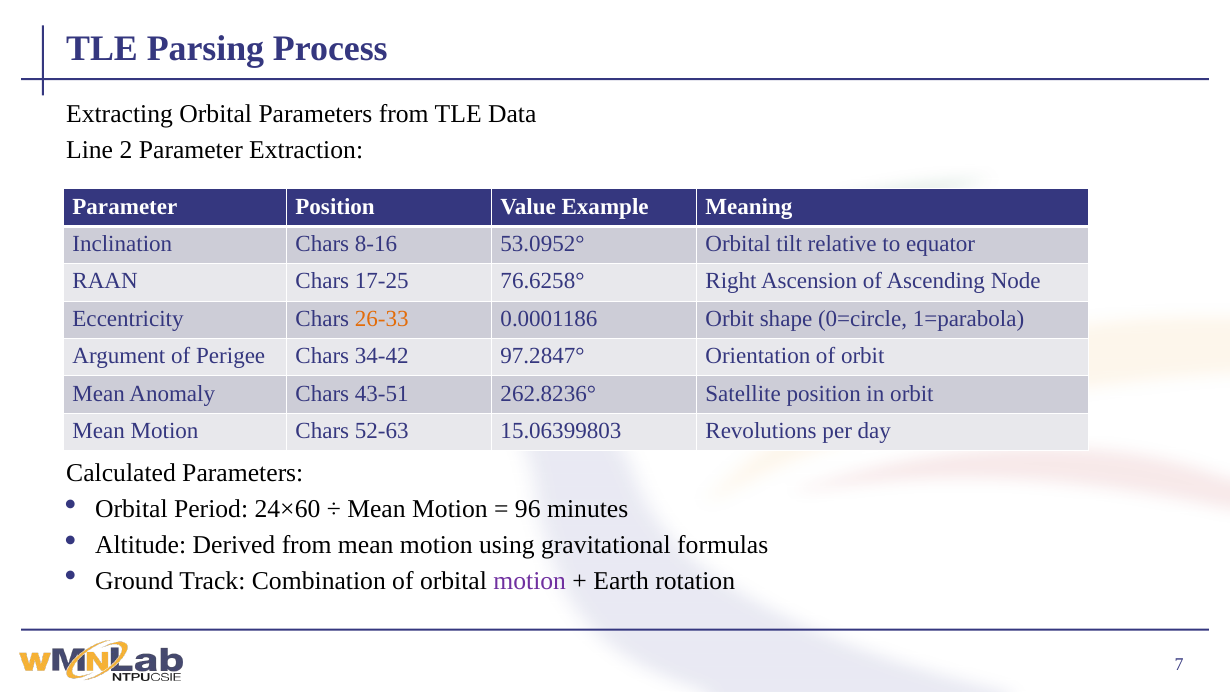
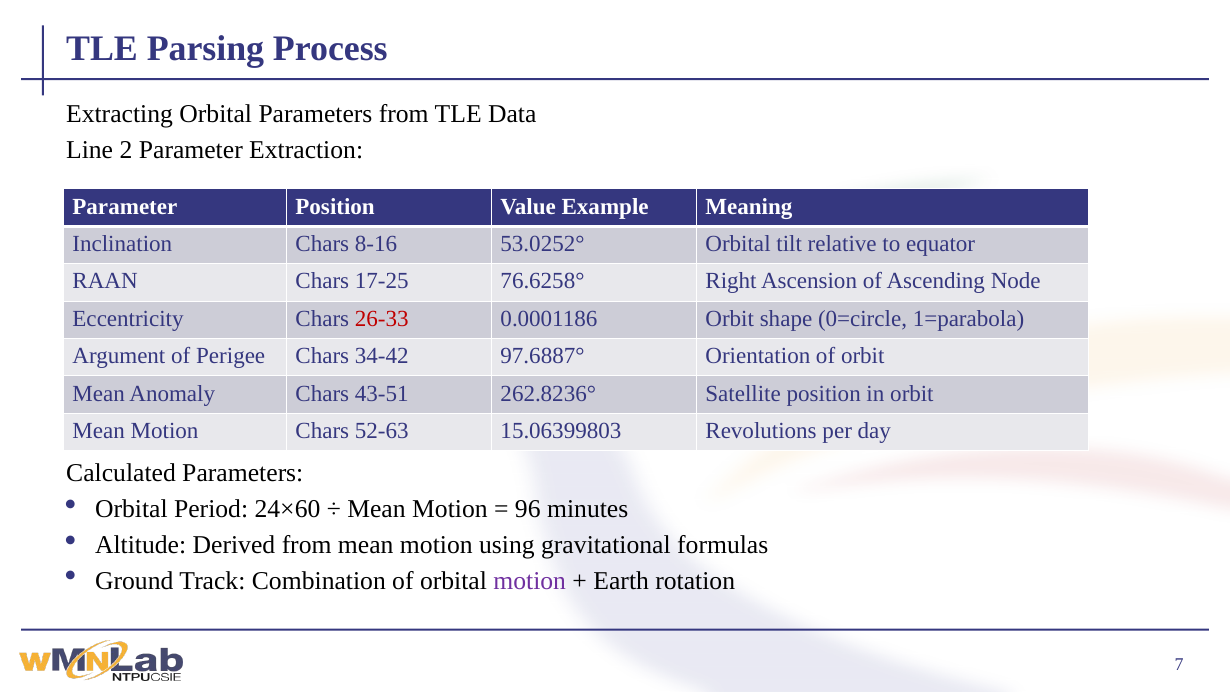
53.0952°: 53.0952° -> 53.0252°
26-33 colour: orange -> red
97.2847°: 97.2847° -> 97.6887°
